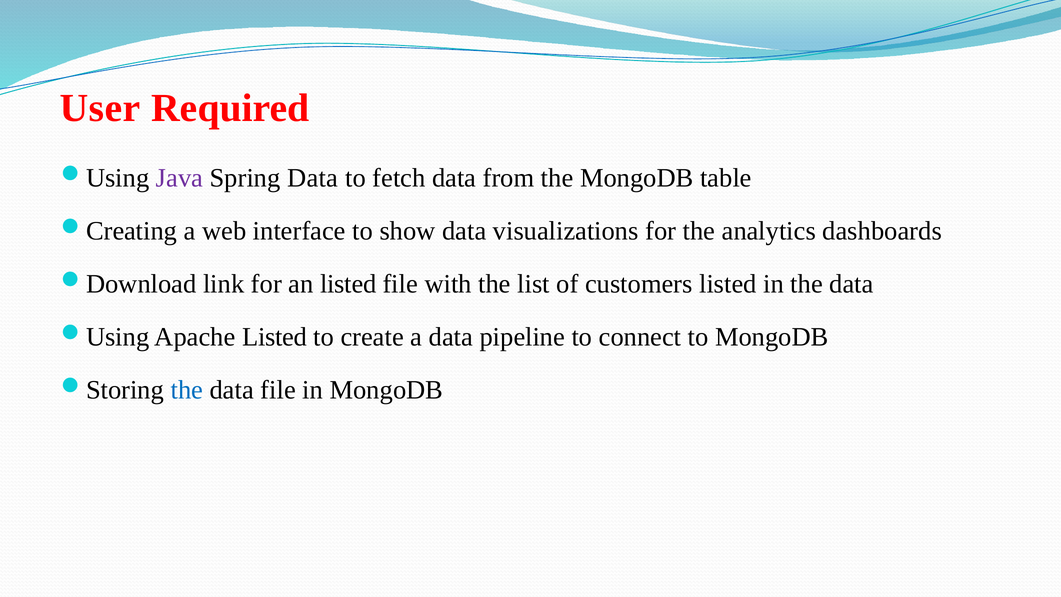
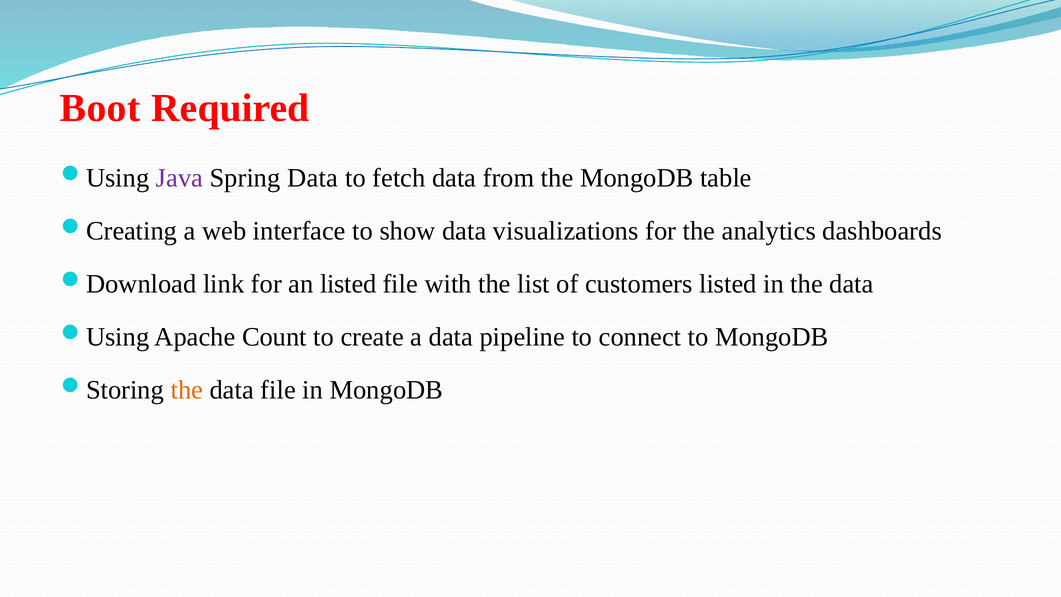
User: User -> Boot
Apache Listed: Listed -> Count
the at (187, 390) colour: blue -> orange
